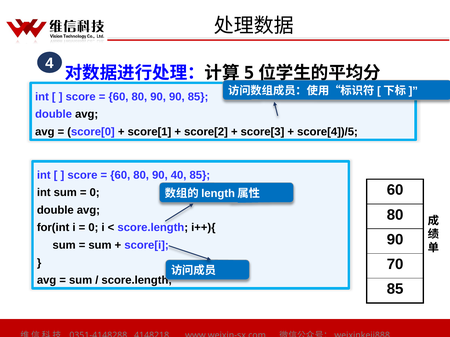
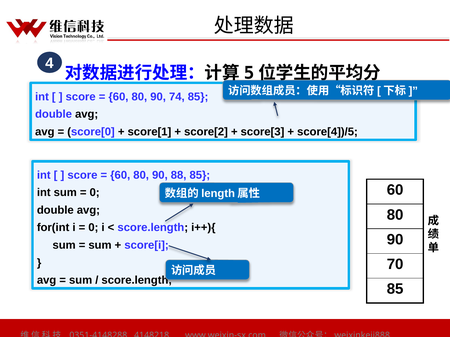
90 90: 90 -> 74
40: 40 -> 88
